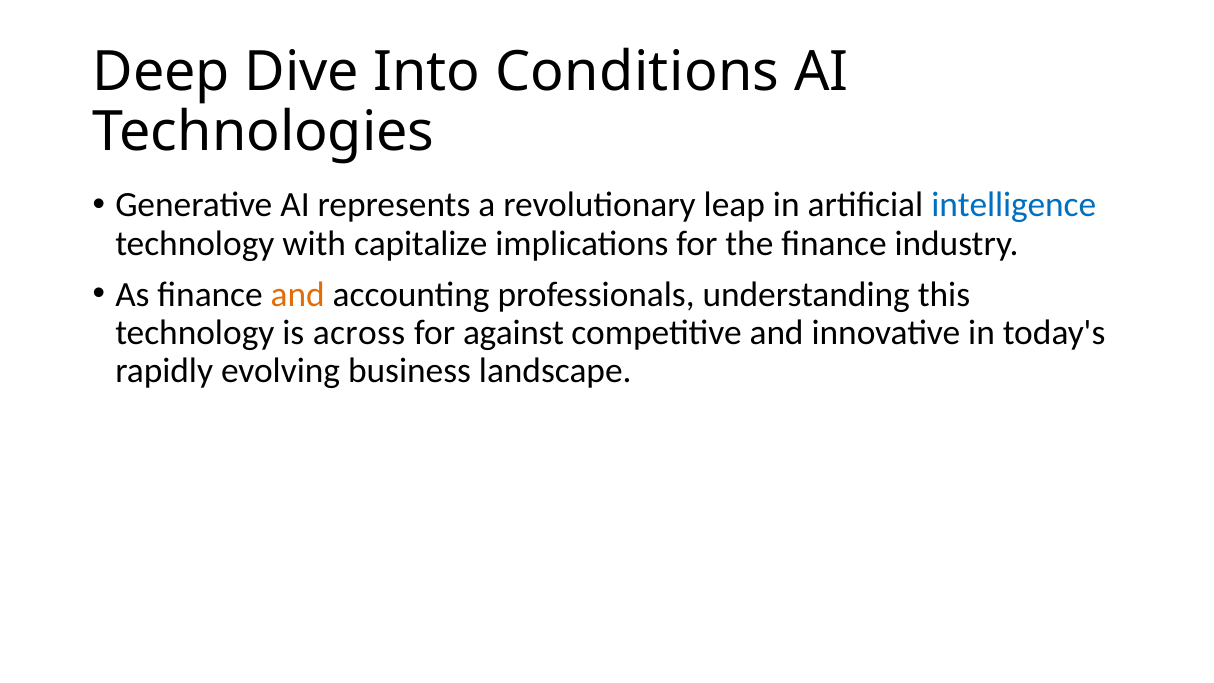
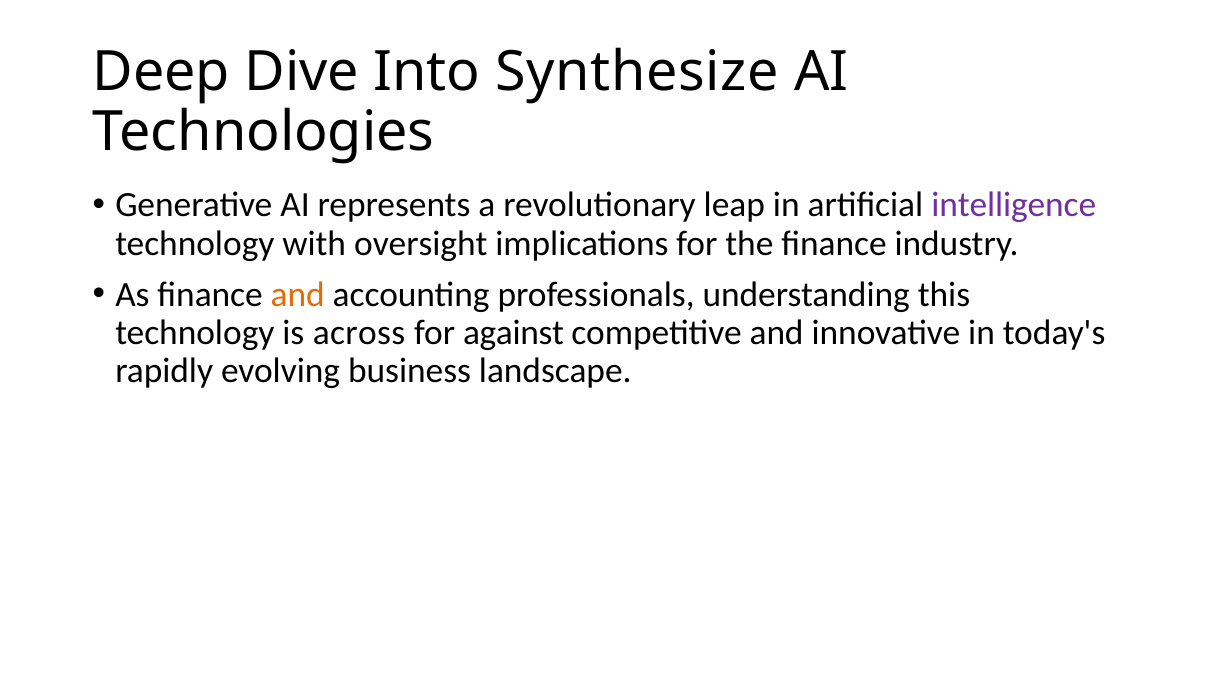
Conditions: Conditions -> Synthesize
intelligence colour: blue -> purple
capitalize: capitalize -> oversight
